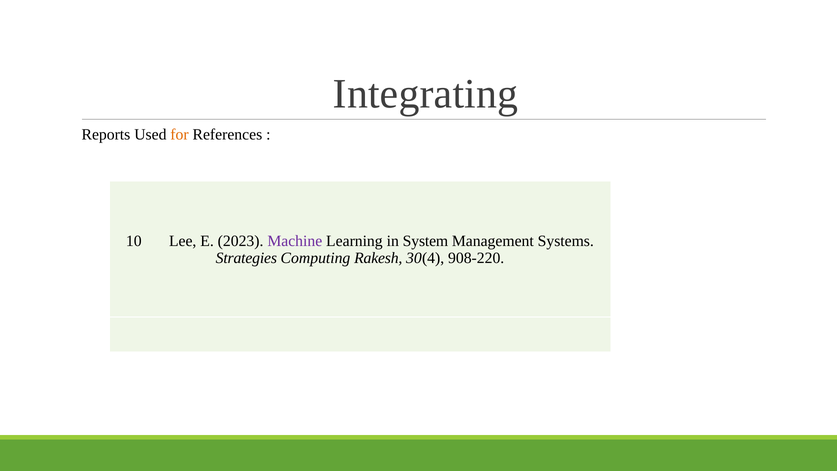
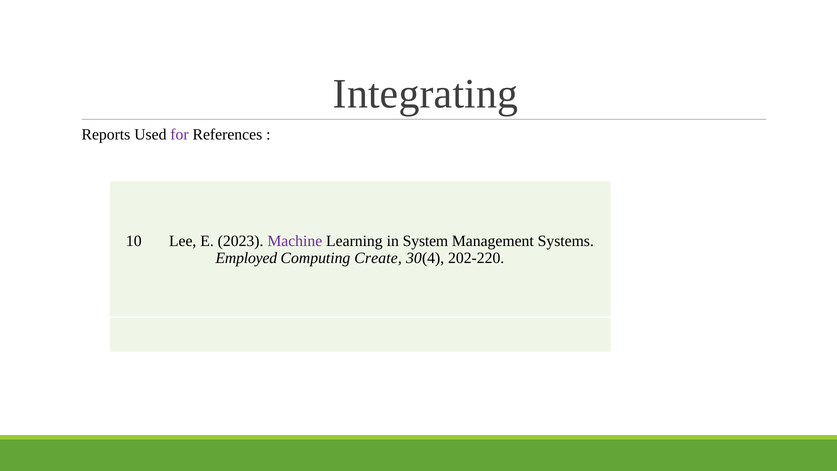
for colour: orange -> purple
Strategies: Strategies -> Employed
Rakesh: Rakesh -> Create
908-220: 908-220 -> 202-220
